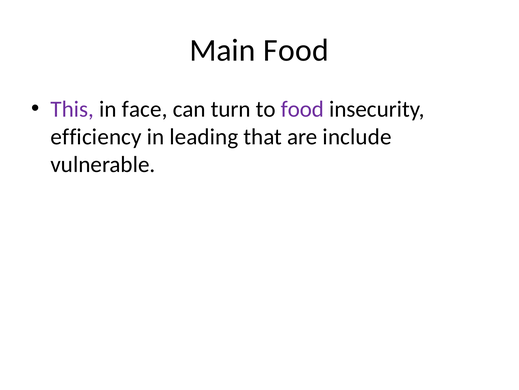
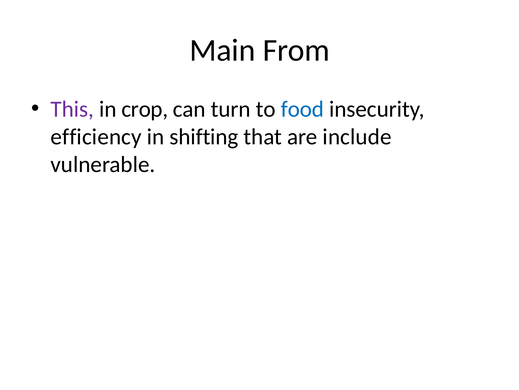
Main Food: Food -> From
face: face -> crop
food at (302, 109) colour: purple -> blue
leading: leading -> shifting
